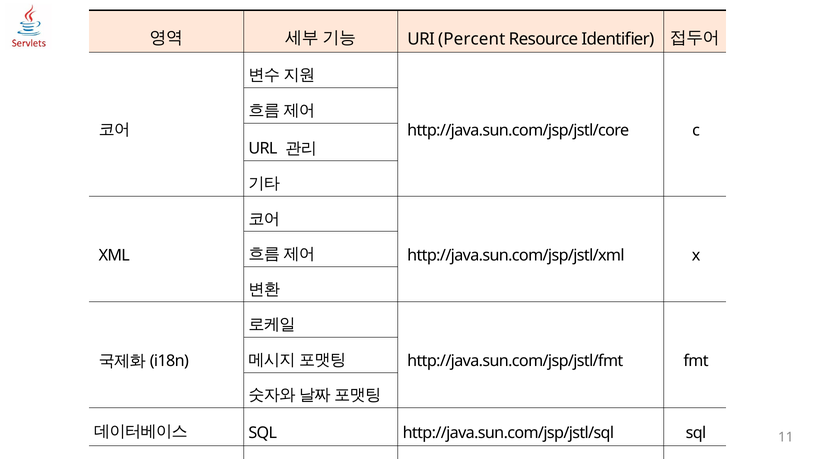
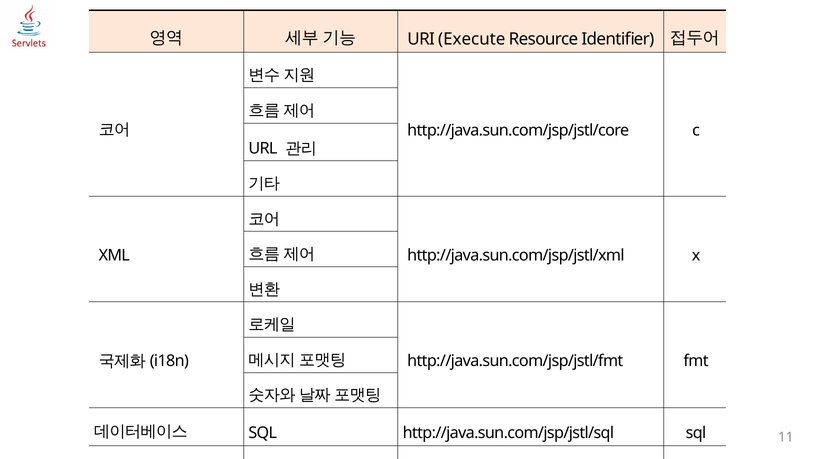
Percent: Percent -> Execute
